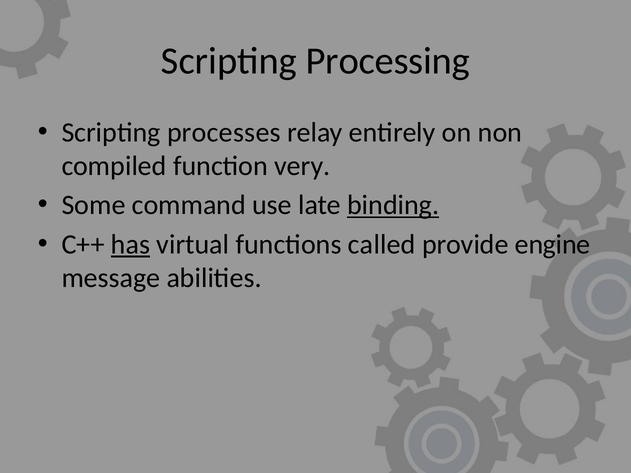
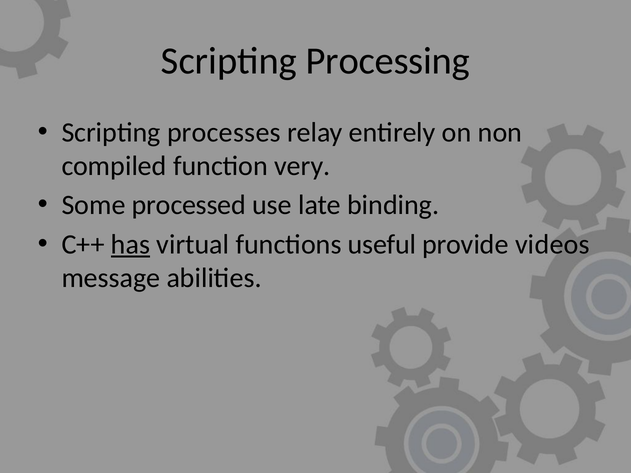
command: command -> processed
binding underline: present -> none
called: called -> useful
engine: engine -> videos
